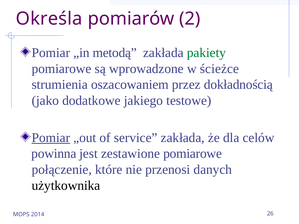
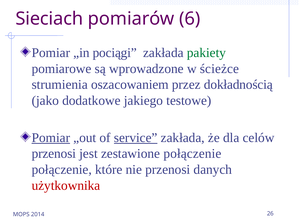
Określa: Określa -> Sieciach
2: 2 -> 6
metodą: metodą -> pociągi
service underline: none -> present
powinna at (54, 154): powinna -> przenosi
zestawione pomiarowe: pomiarowe -> połączenie
użytkownika colour: black -> red
